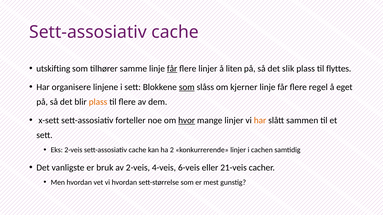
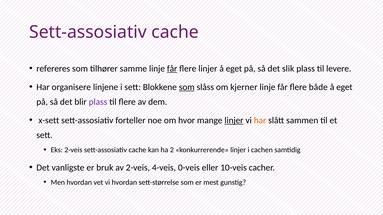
utskifting: utskifting -> refereres
linjer å liten: liten -> eget
flyttes: flyttes -> levere
regel: regel -> både
plass at (98, 102) colour: orange -> purple
hvor underline: present -> none
linjer at (234, 120) underline: none -> present
6-veis: 6-veis -> 0-veis
21-veis: 21-veis -> 10-veis
